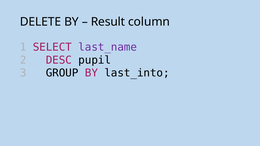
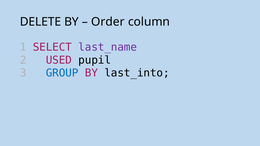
Result: Result -> Order
DESC: DESC -> USED
GROUP colour: black -> blue
